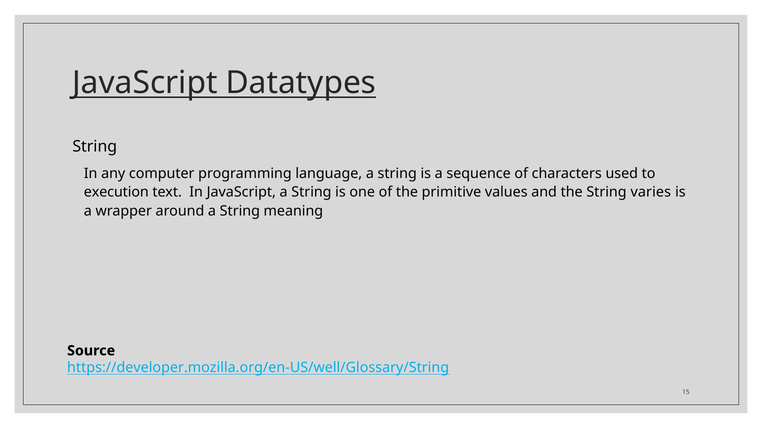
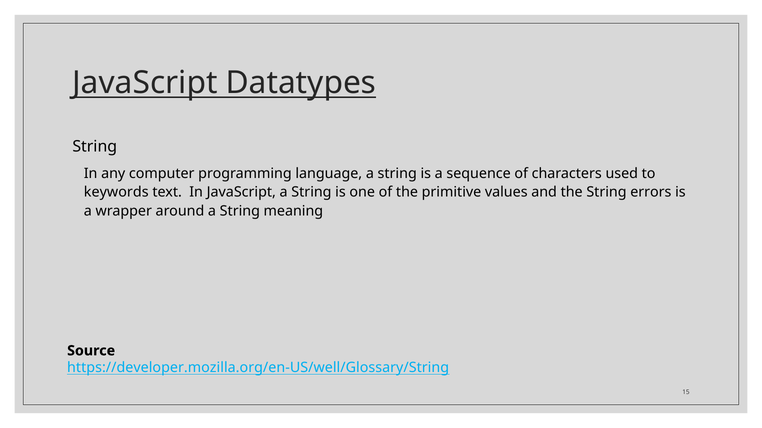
execution: execution -> keywords
varies: varies -> errors
